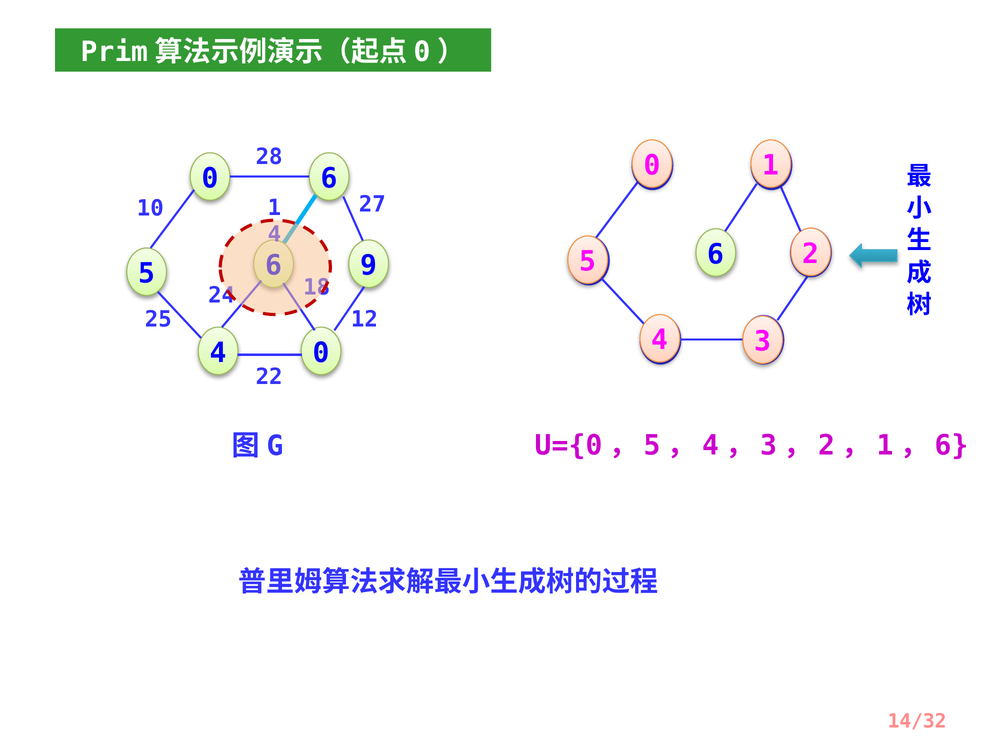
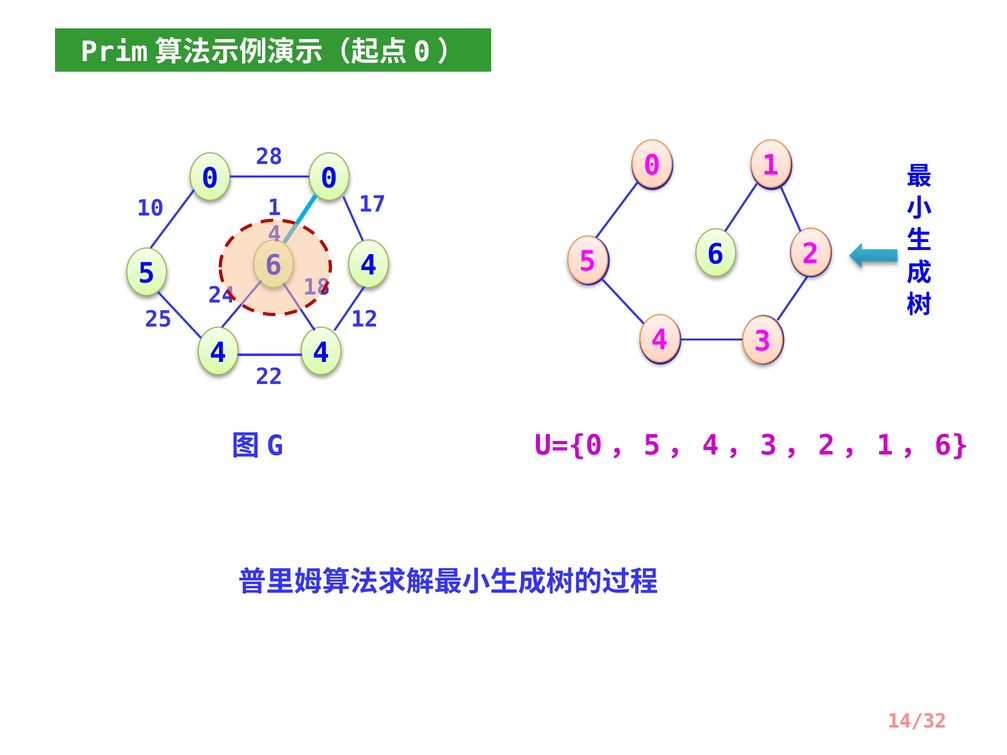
6 at (329, 178): 6 -> 0
27: 27 -> 17
9 at (369, 266): 9 -> 4
4 0: 0 -> 4
